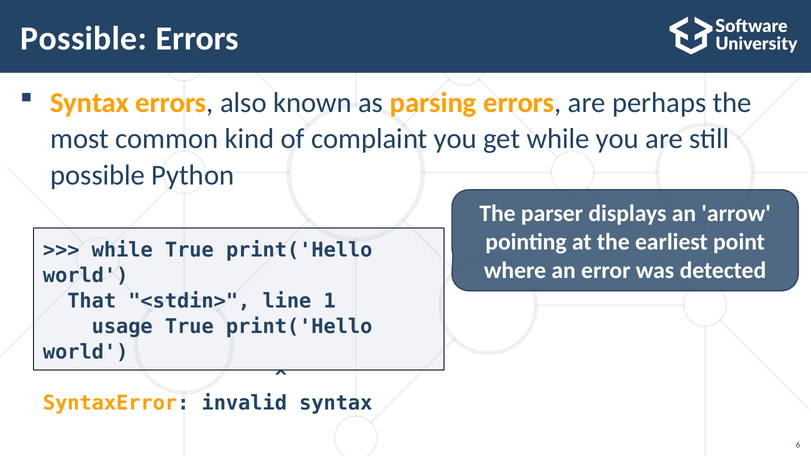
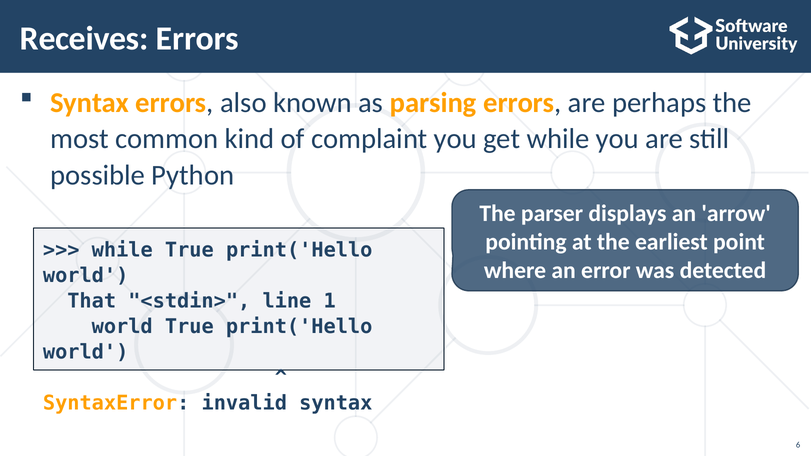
Possible at (84, 38): Possible -> Receives
usage at (122, 327): usage -> world
